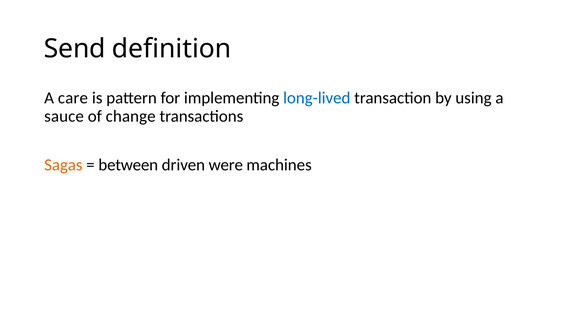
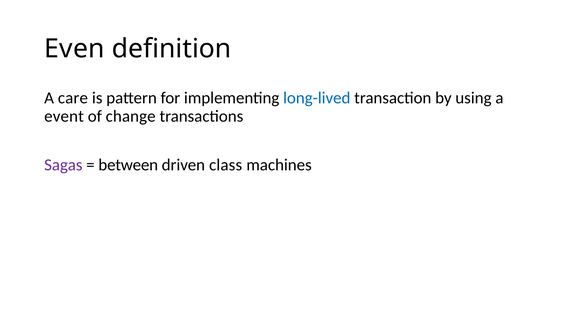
Send: Send -> Even
sauce: sauce -> event
Sagas colour: orange -> purple
were: were -> class
